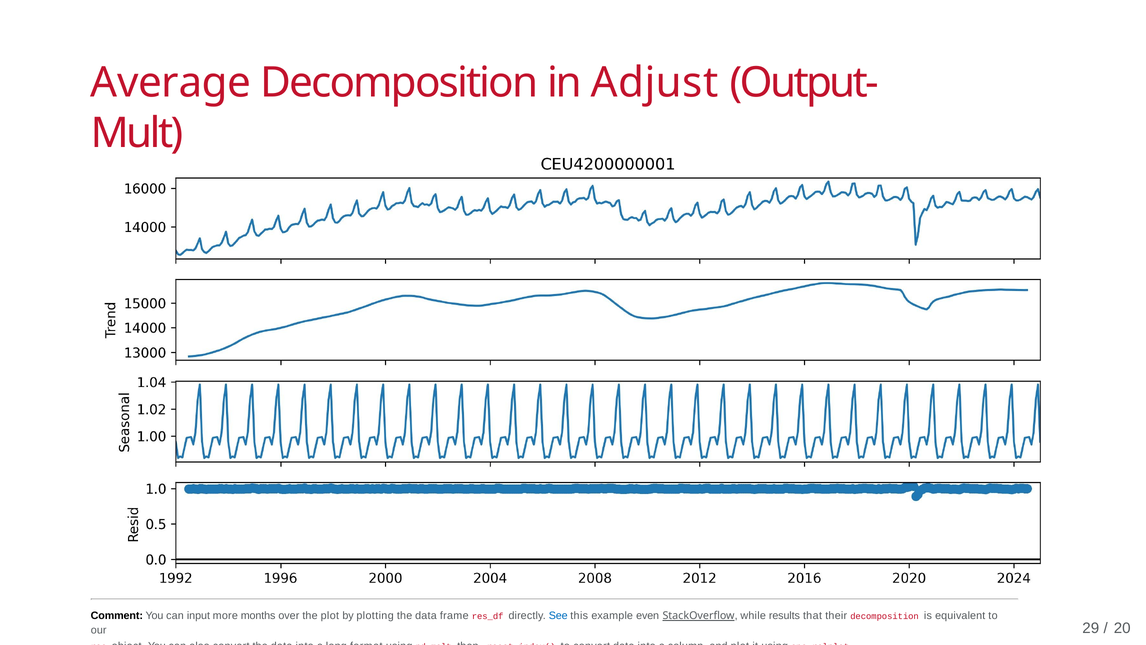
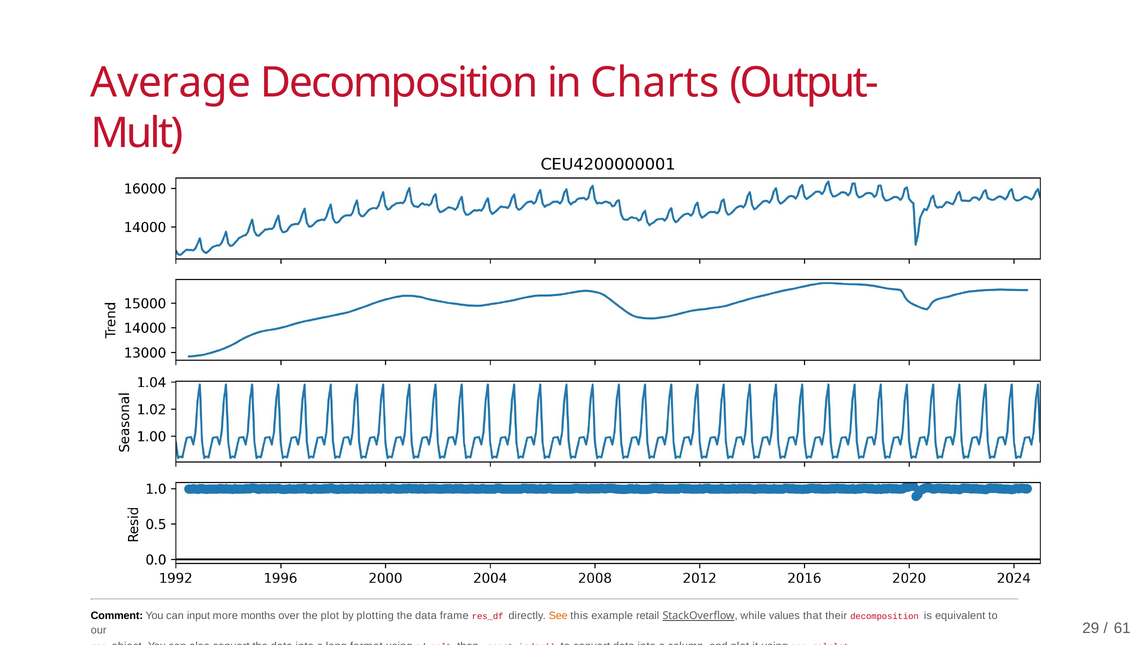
Adjust: Adjust -> Charts
See colour: blue -> orange
even: even -> retail
results: results -> values
20: 20 -> 61
